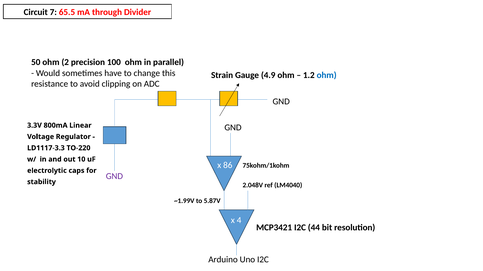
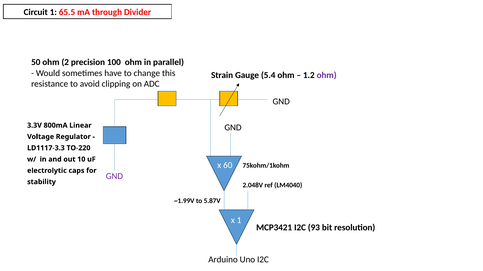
Circuit 7: 7 -> 1
4.9: 4.9 -> 5.4
ohm at (327, 75) colour: blue -> purple
86: 86 -> 60
x 4: 4 -> 1
44: 44 -> 93
